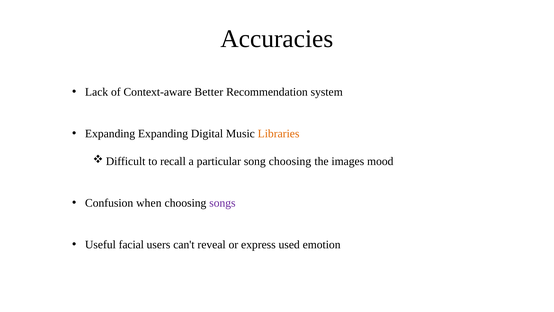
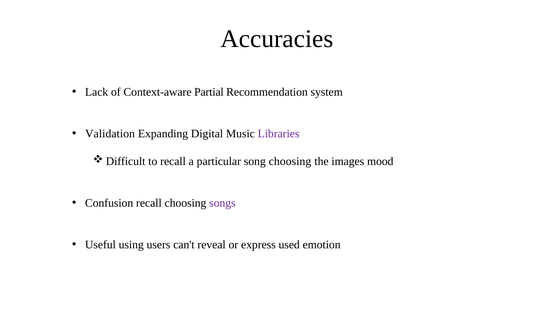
Better: Better -> Partial
Expanding at (110, 133): Expanding -> Validation
Libraries colour: orange -> purple
Confusion when: when -> recall
facial: facial -> using
